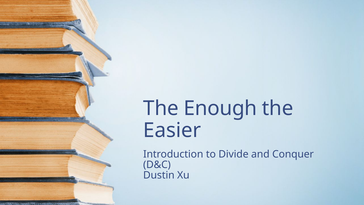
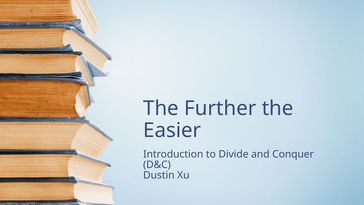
Enough: Enough -> Further
